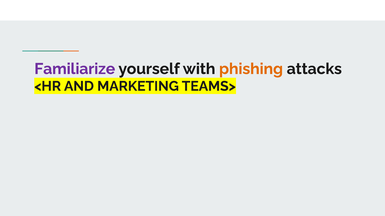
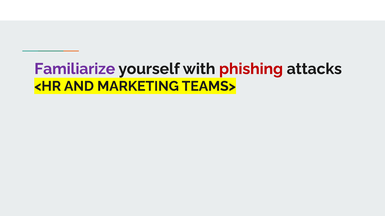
phishing colour: orange -> red
